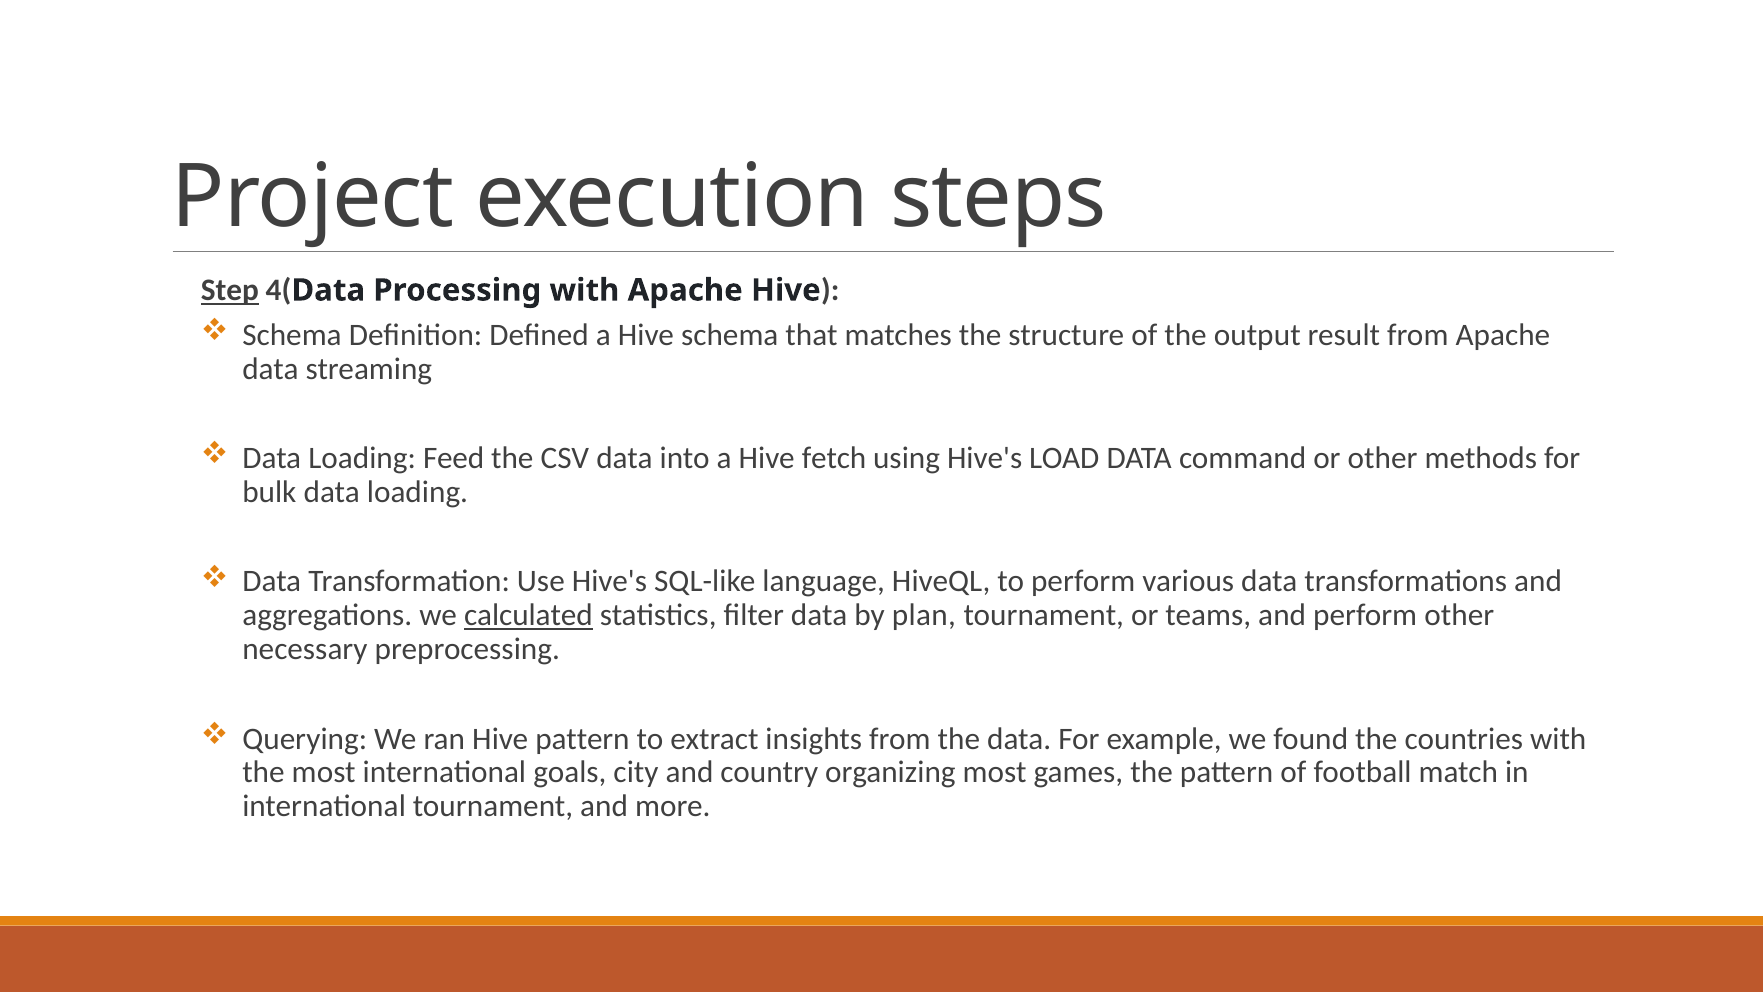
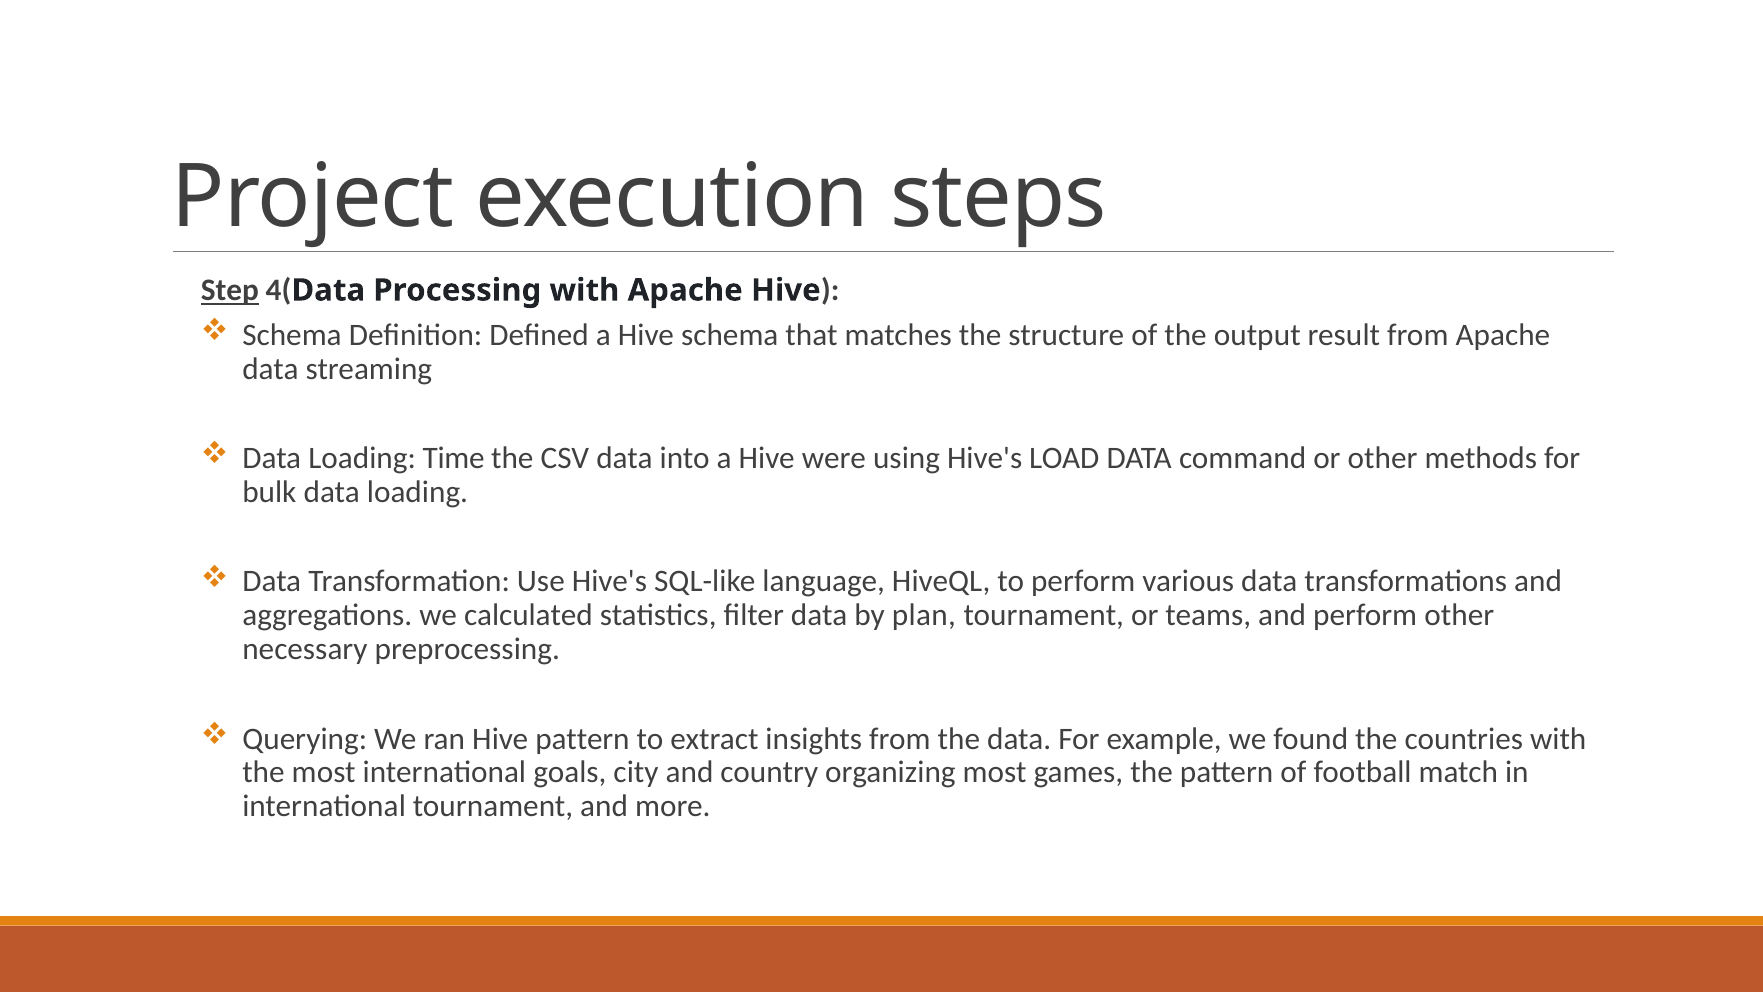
Feed: Feed -> Time
fetch: fetch -> were
calculated underline: present -> none
